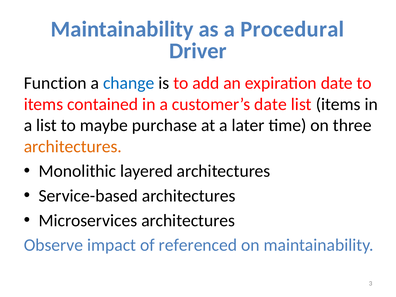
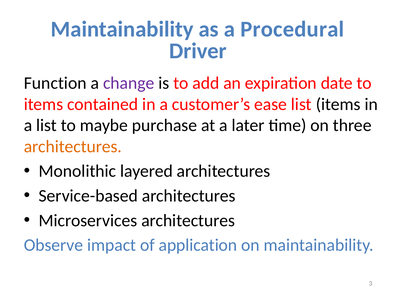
change colour: blue -> purple
customer’s date: date -> ease
referenced: referenced -> application
